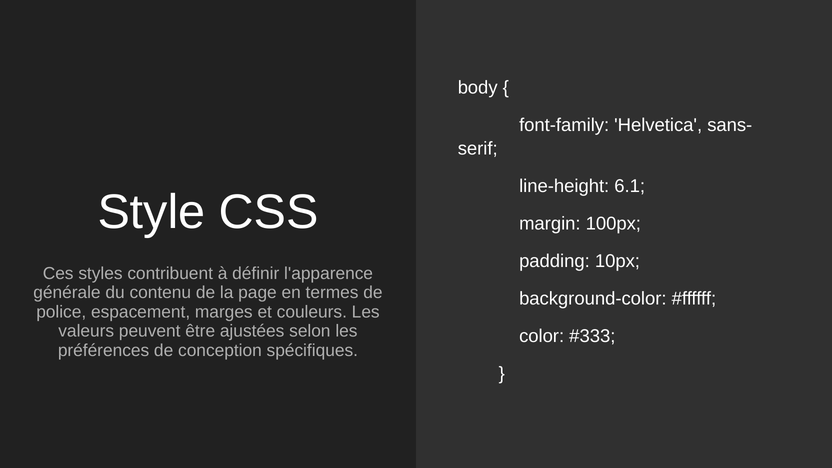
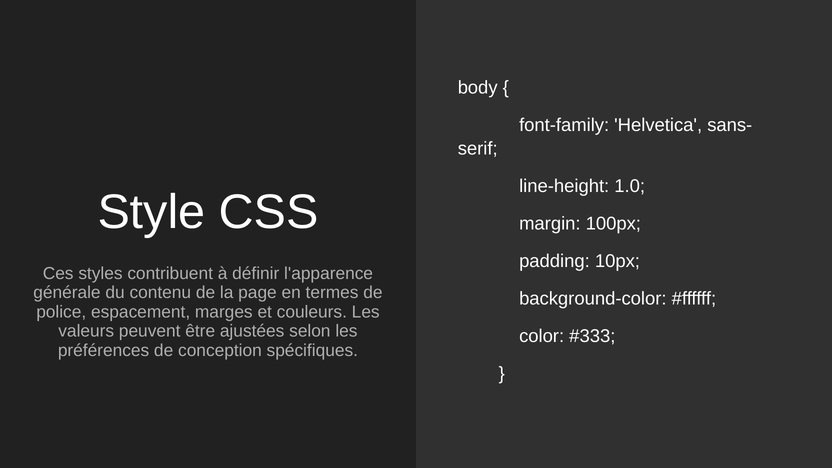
6.1: 6.1 -> 1.0
